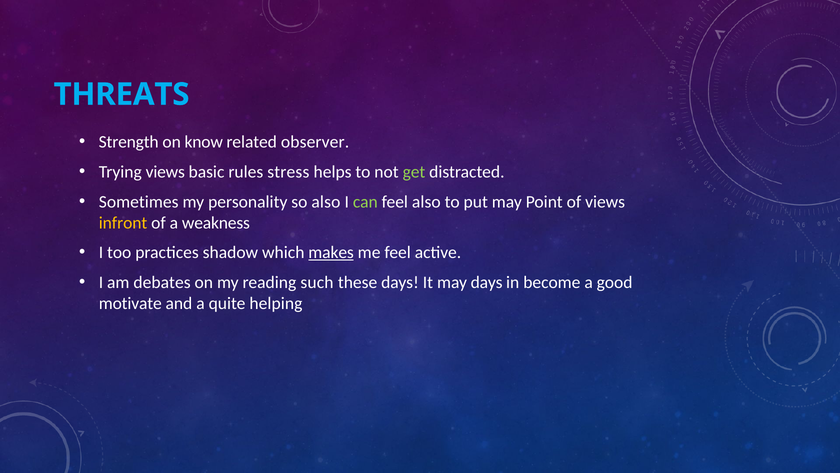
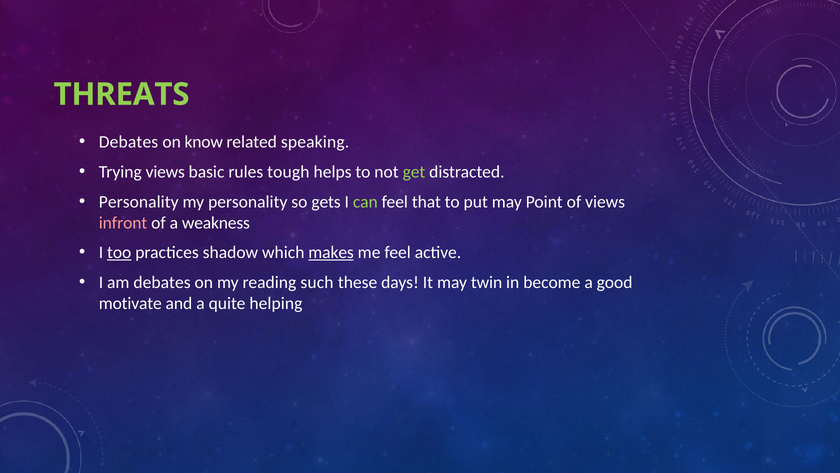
THREATS colour: light blue -> light green
Strength at (129, 142): Strength -> Debates
observer: observer -> speaking
stress: stress -> tough
Sometimes at (139, 202): Sometimes -> Personality
so also: also -> gets
feel also: also -> that
infront colour: yellow -> pink
too underline: none -> present
may days: days -> twin
